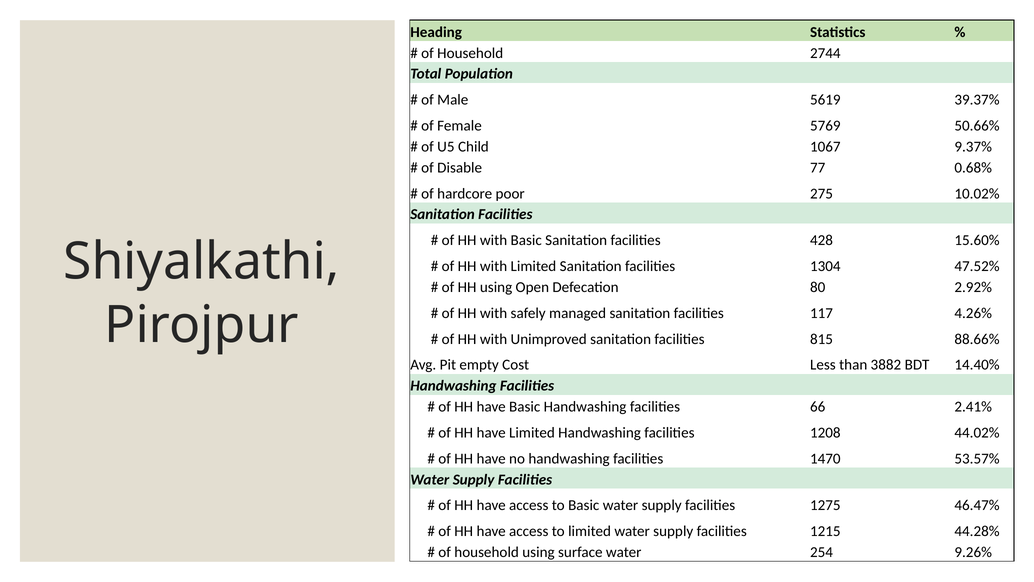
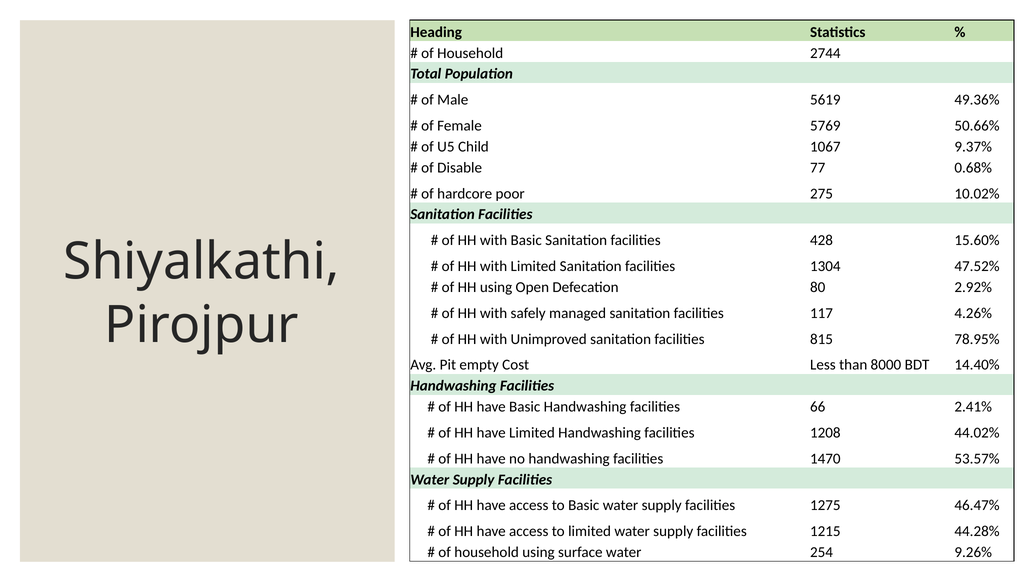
39.37%: 39.37% -> 49.36%
88.66%: 88.66% -> 78.95%
3882: 3882 -> 8000
